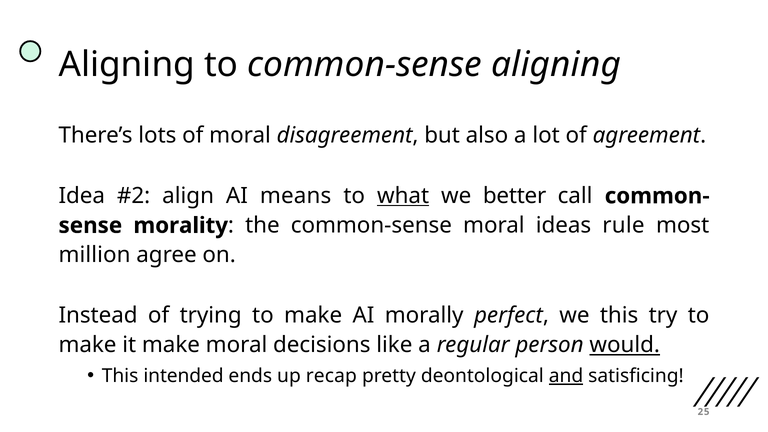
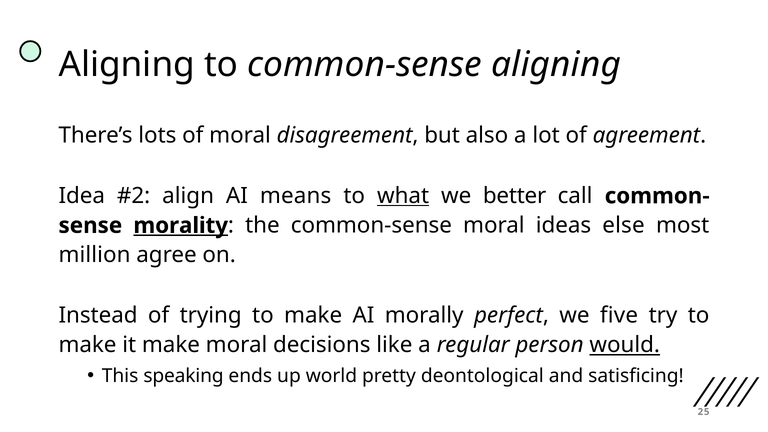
morality underline: none -> present
rule: rule -> else
we this: this -> five
intended: intended -> speaking
recap: recap -> world
and underline: present -> none
